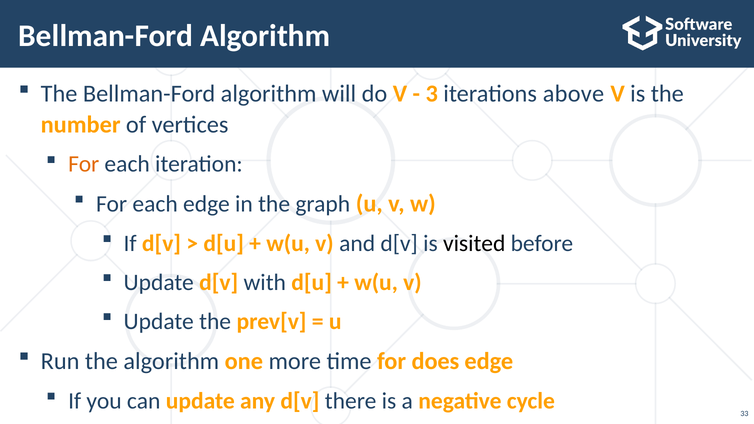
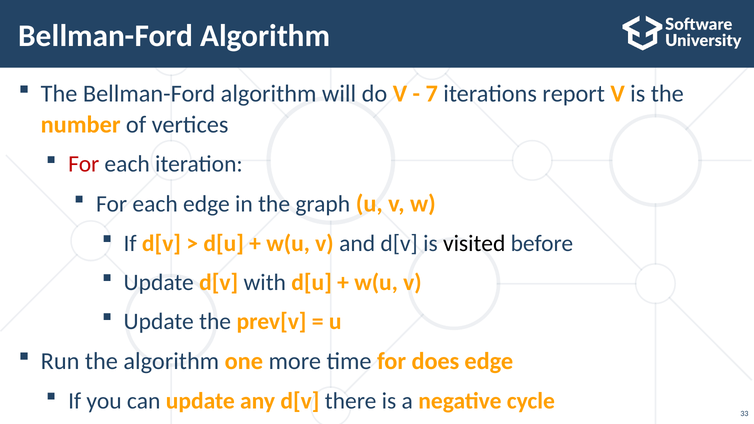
3: 3 -> 7
above: above -> report
For at (84, 164) colour: orange -> red
